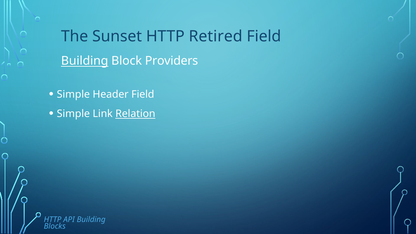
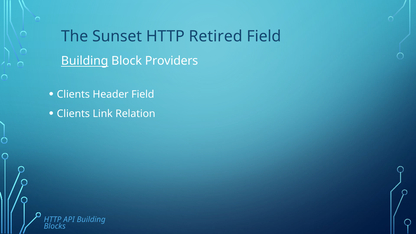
Simple at (73, 94): Simple -> Clients
Simple at (73, 114): Simple -> Clients
Relation underline: present -> none
